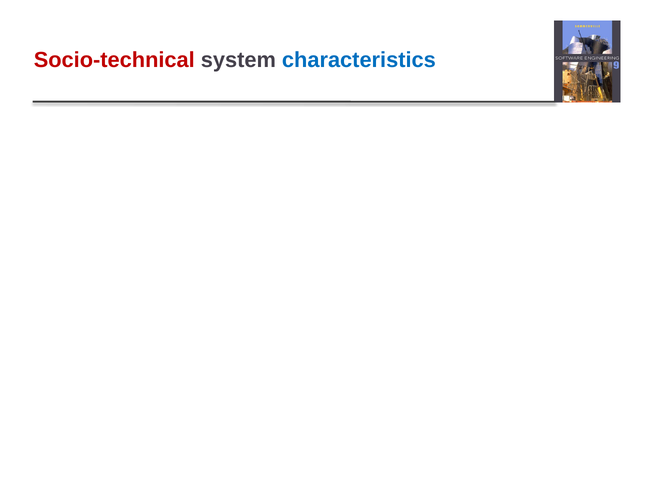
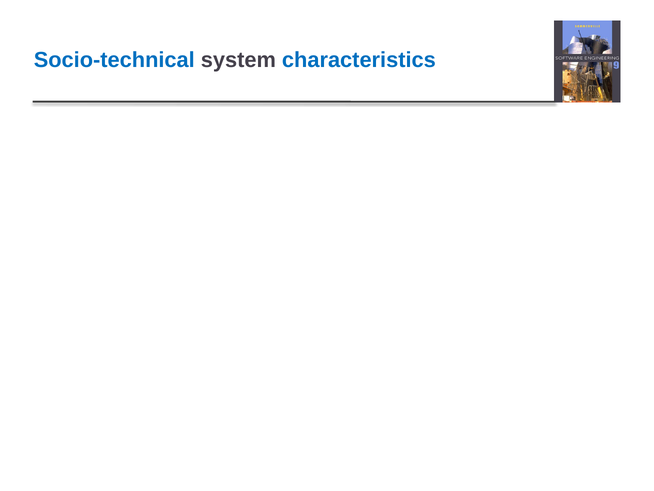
Socio-technical colour: red -> blue
